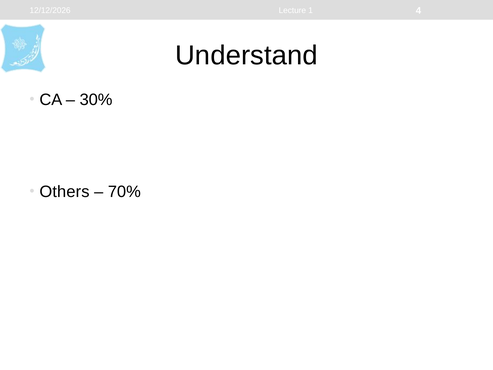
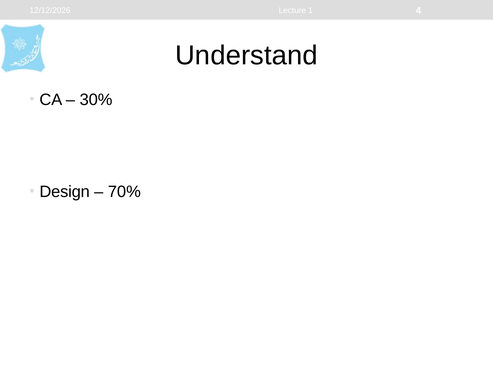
Others: Others -> Design
